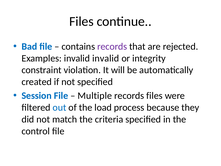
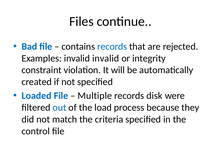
records at (112, 46) colour: purple -> blue
Session: Session -> Loaded
records files: files -> disk
